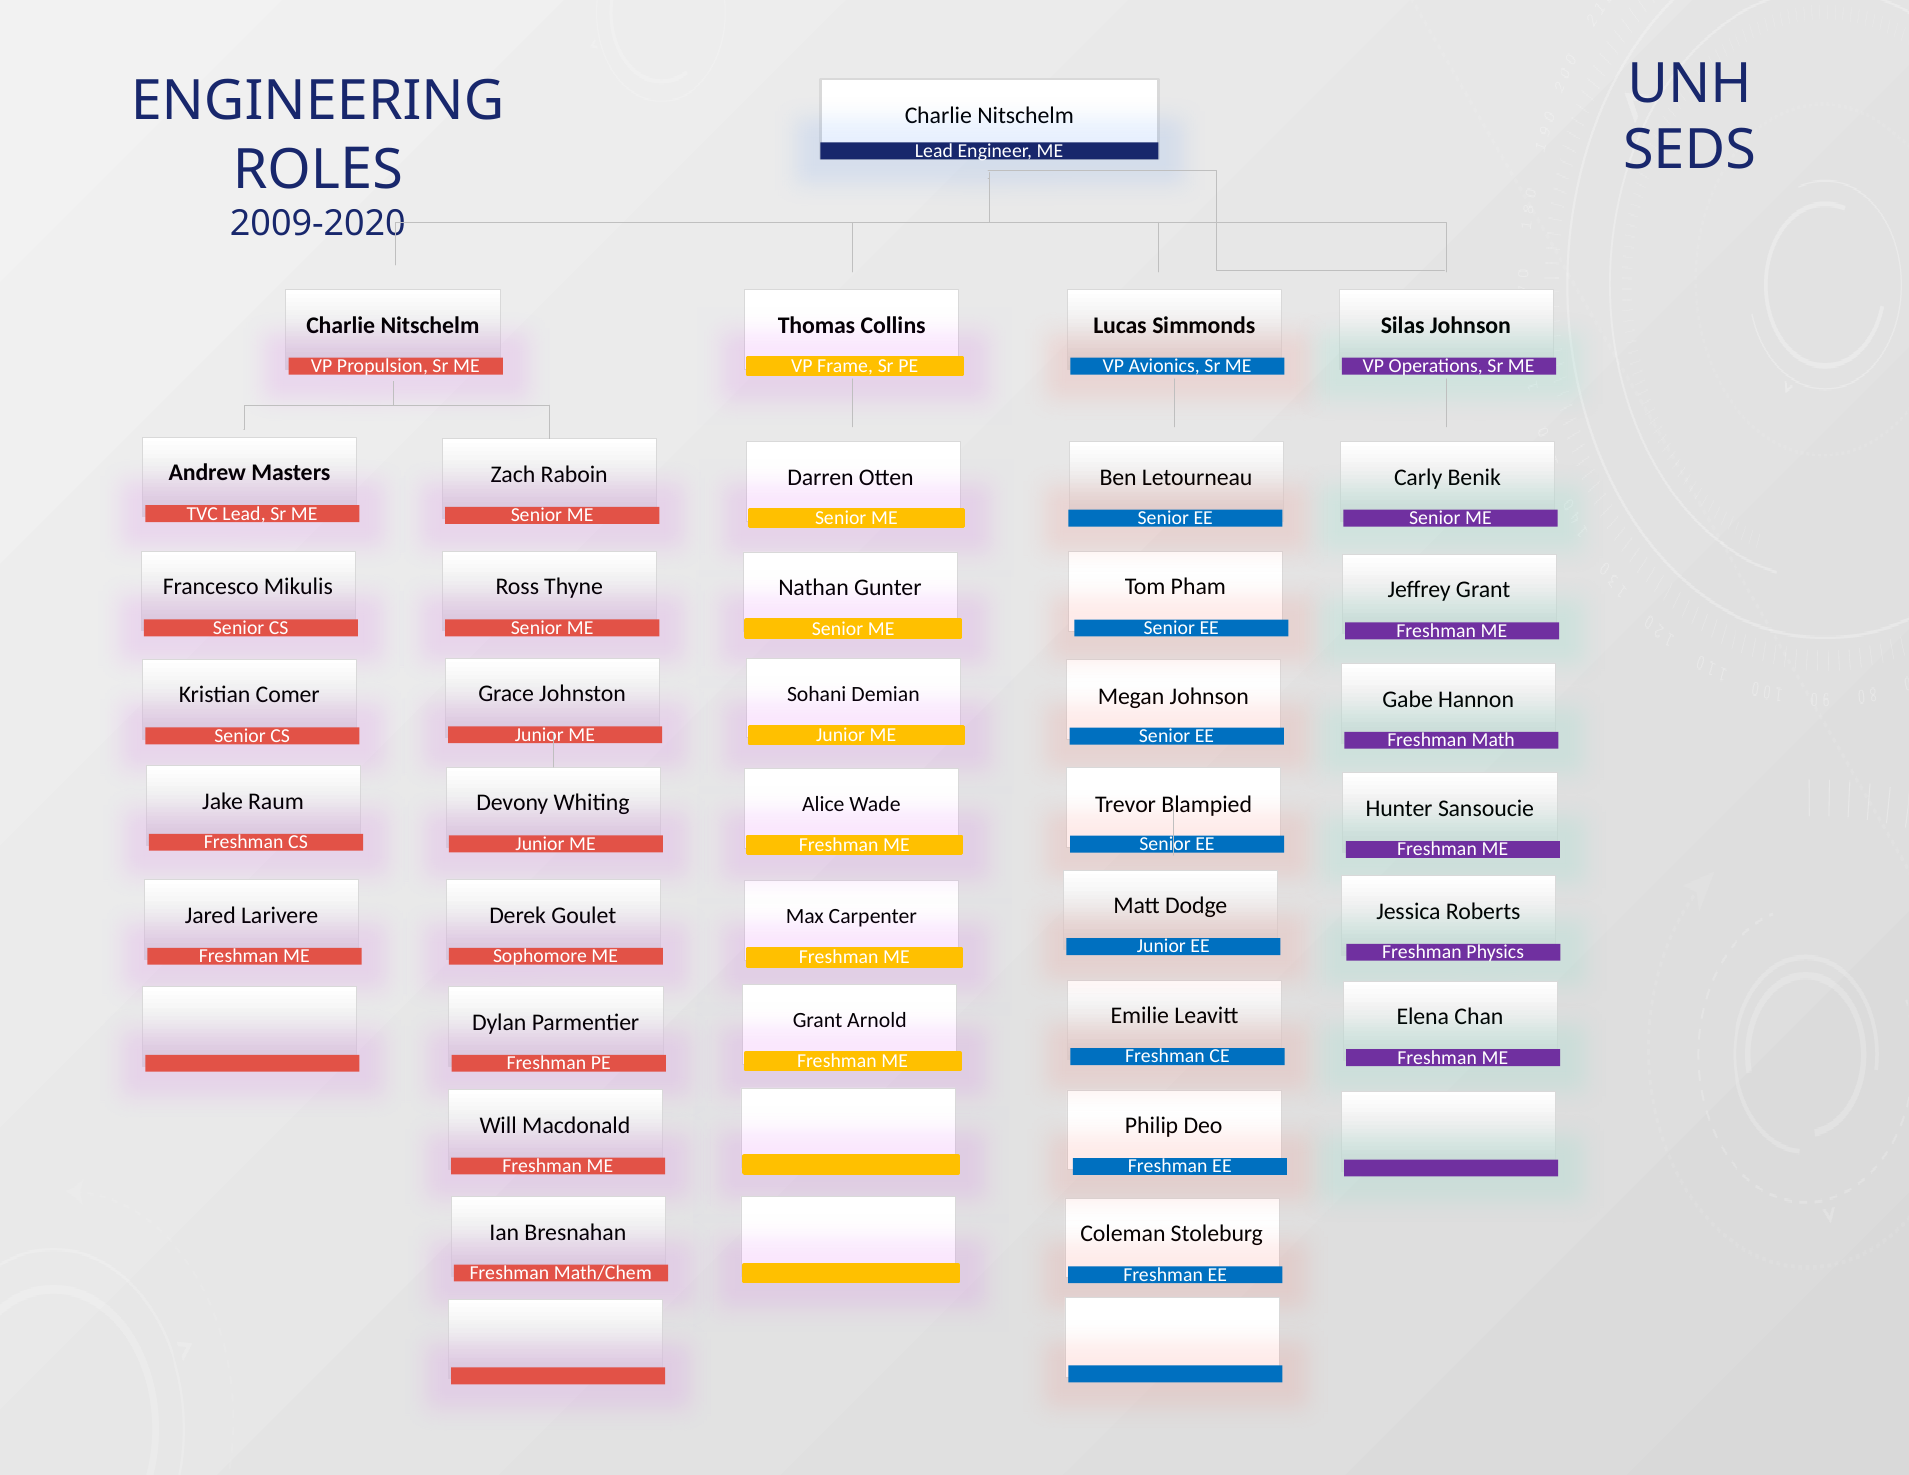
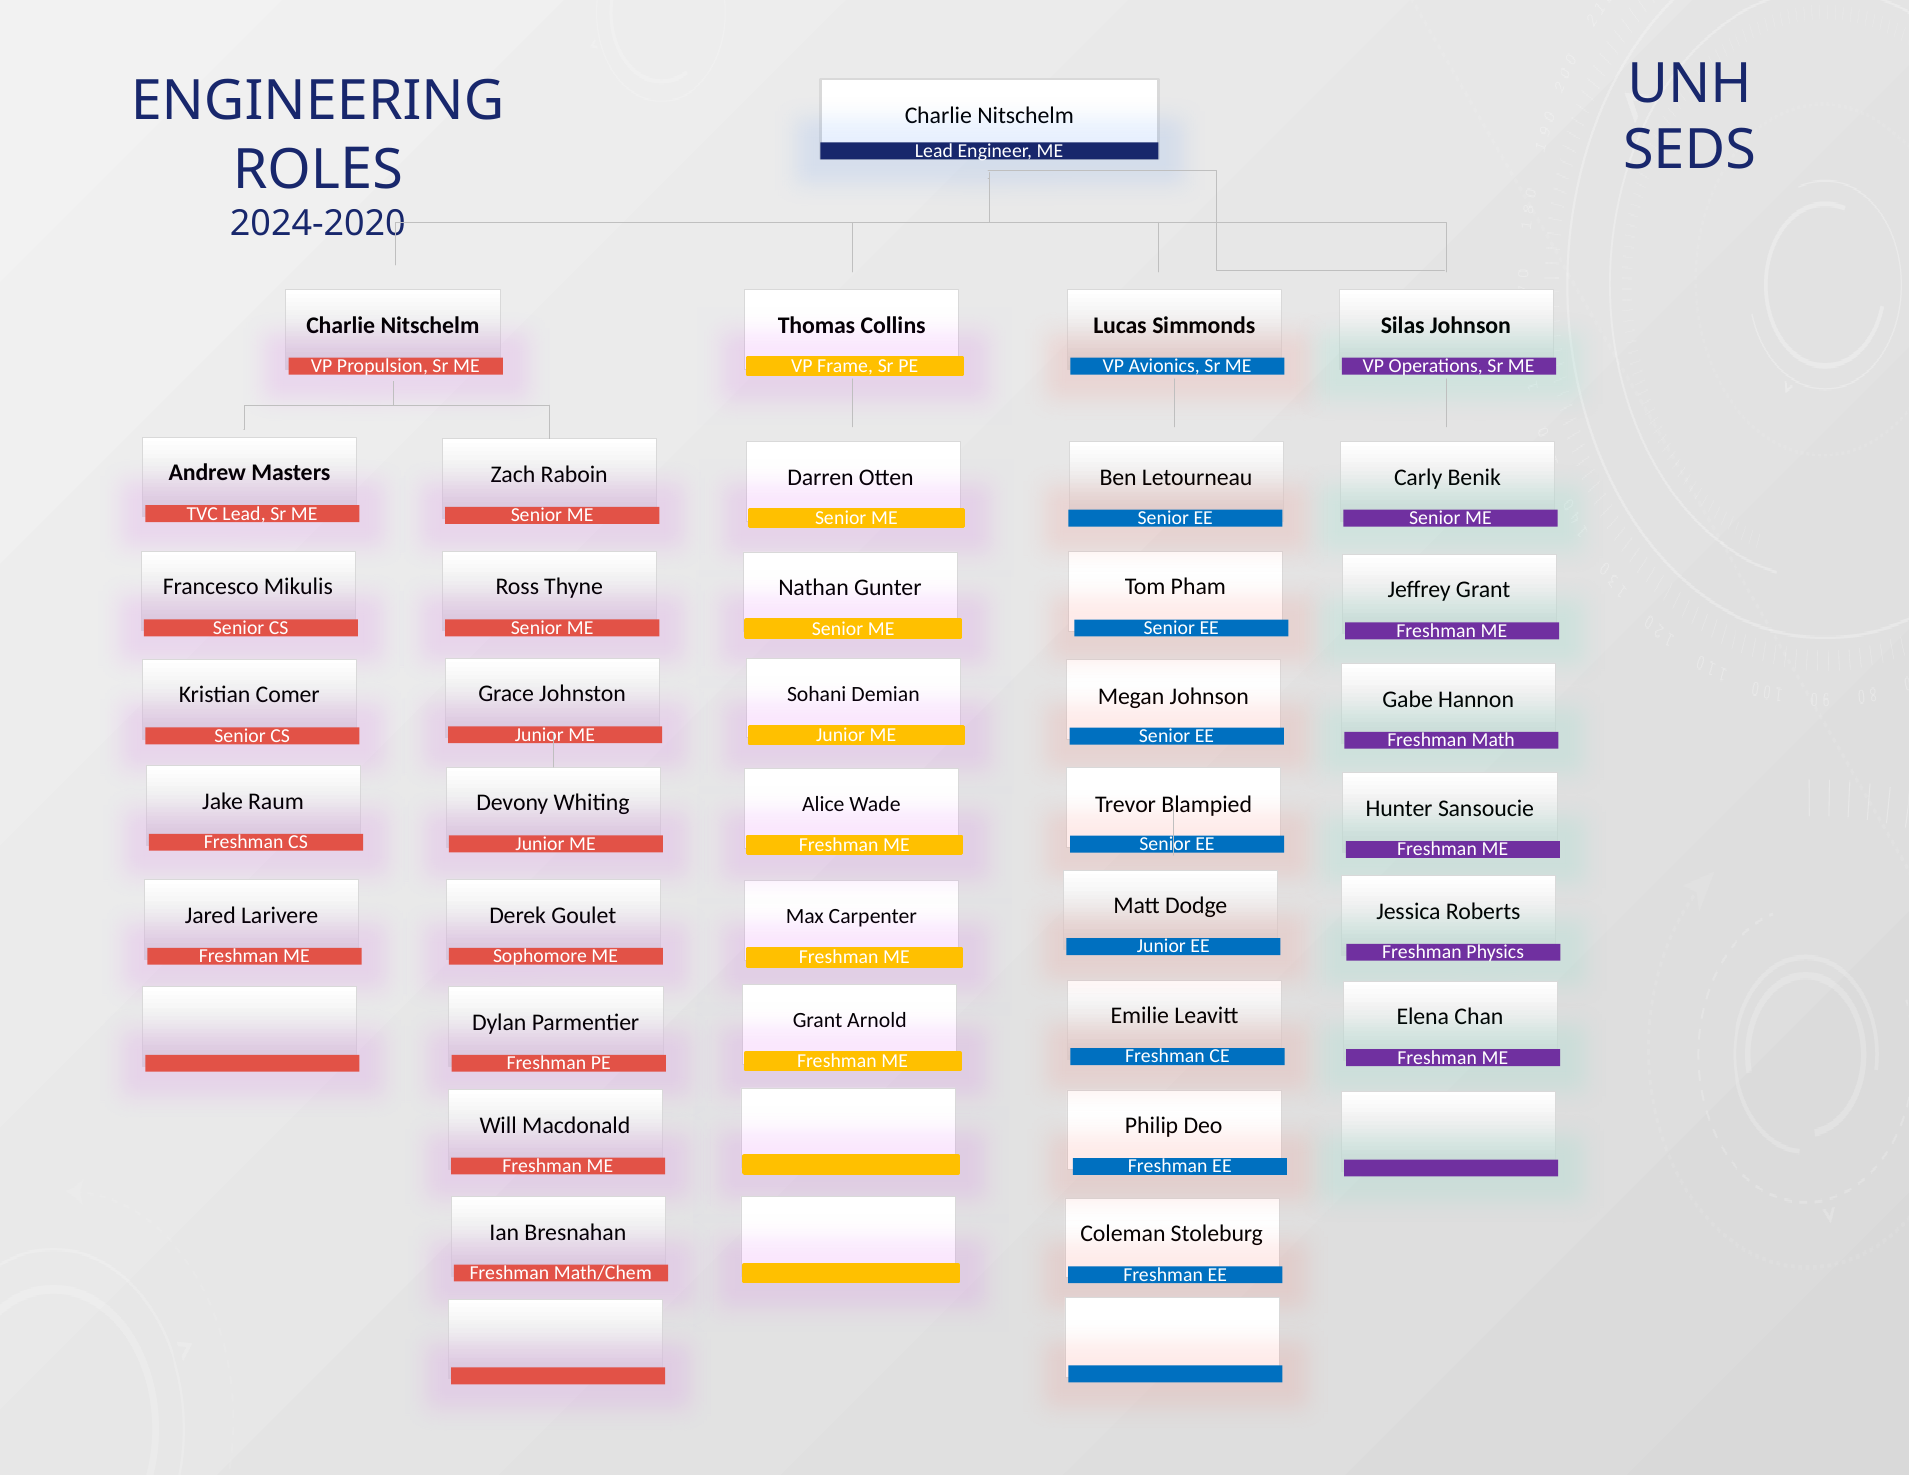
2009-2020: 2009-2020 -> 2024-2020
